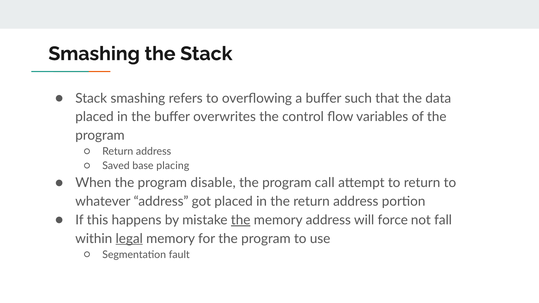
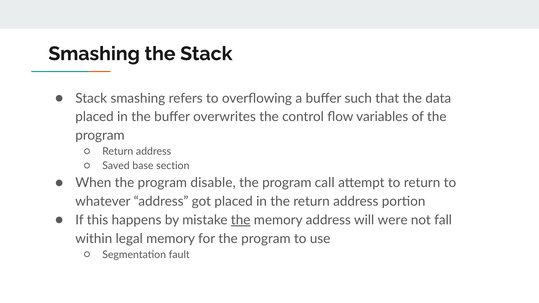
placing: placing -> section
force: force -> were
legal underline: present -> none
